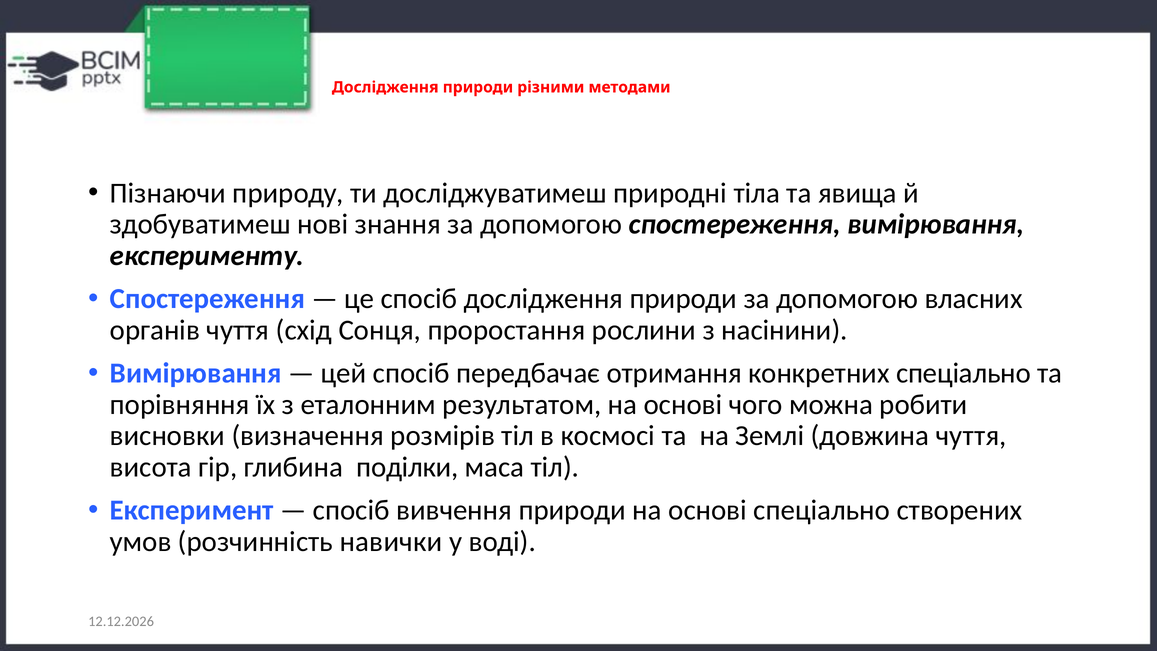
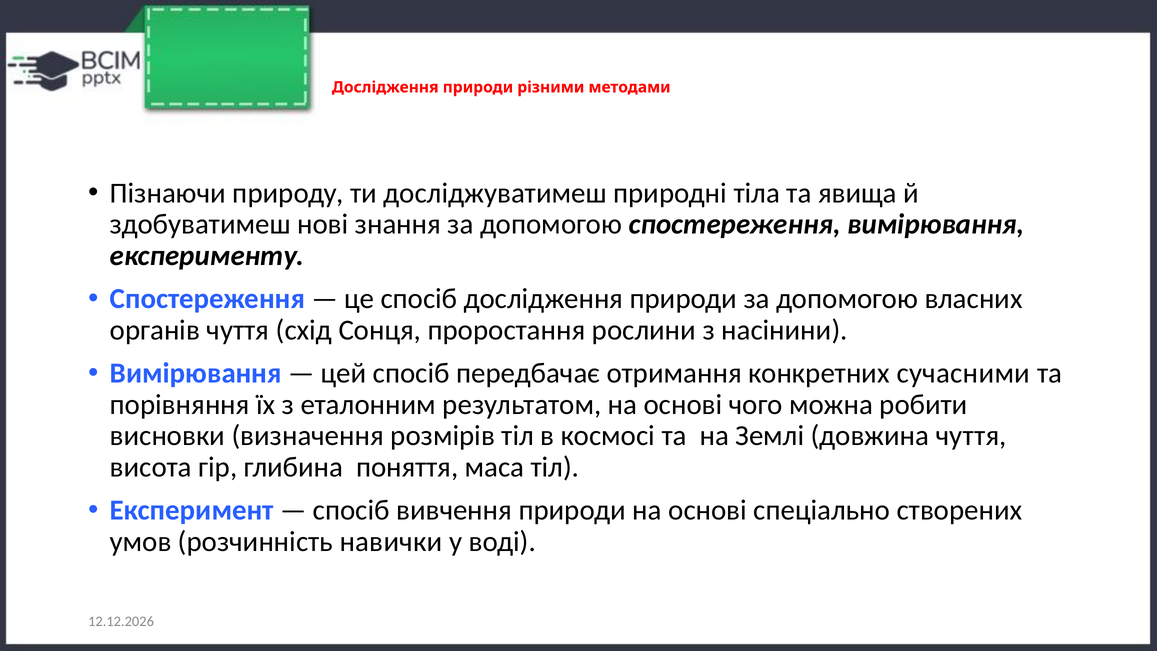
конкретних спеціально: спеціально -> сучасними
поділки: поділки -> поняття
